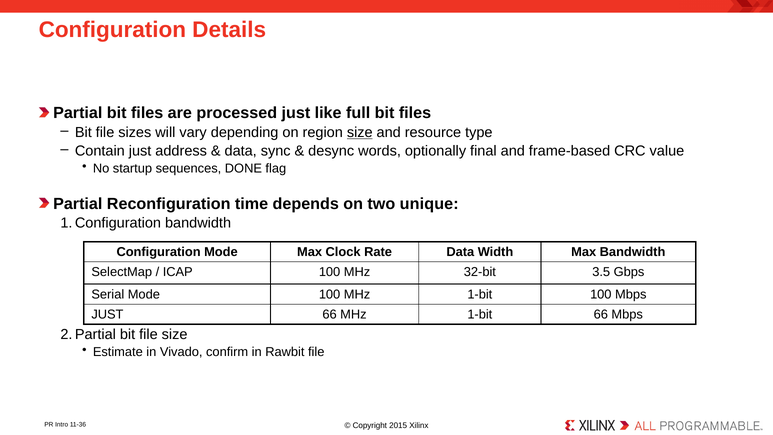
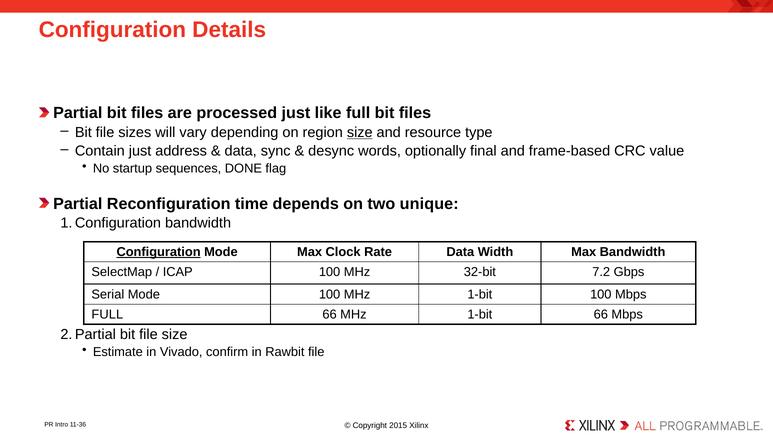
Configuration at (159, 252) underline: none -> present
3.5: 3.5 -> 7.2
JUST at (107, 314): JUST -> FULL
